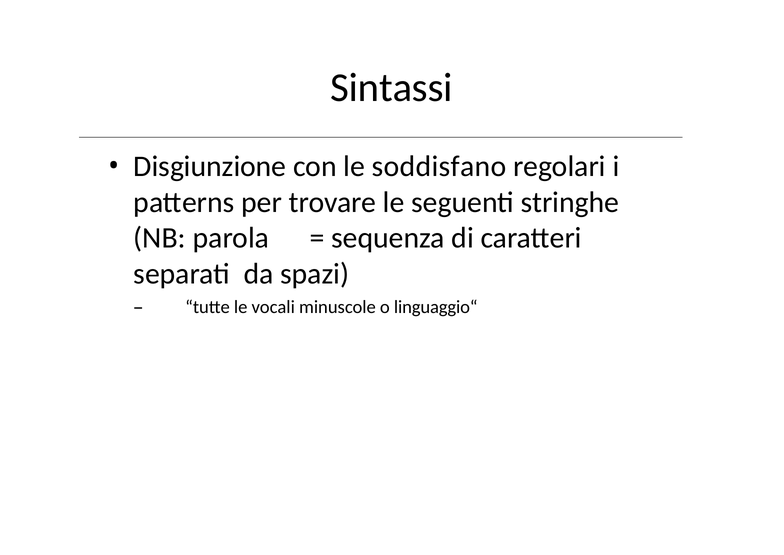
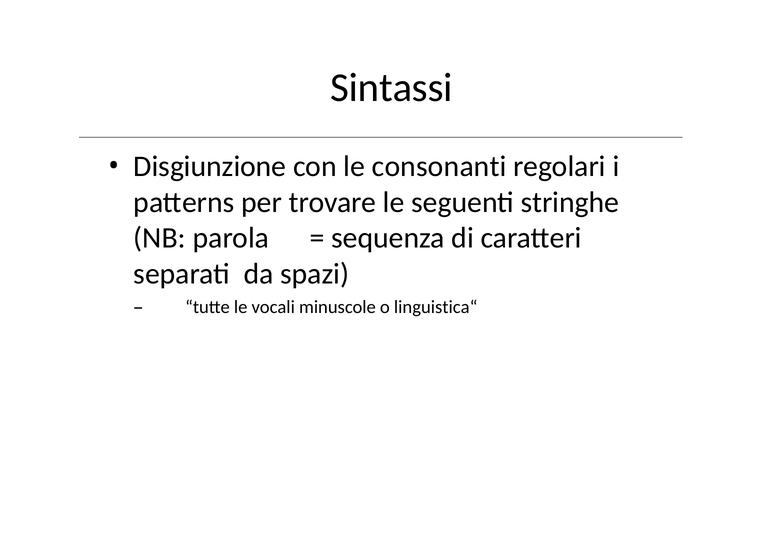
soddisfano: soddisfano -> consonanti
linguaggio“: linguaggio“ -> linguistica“
